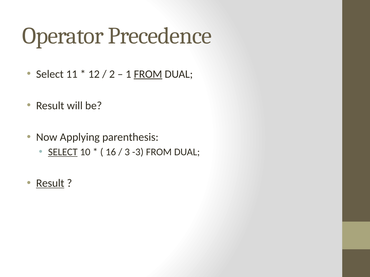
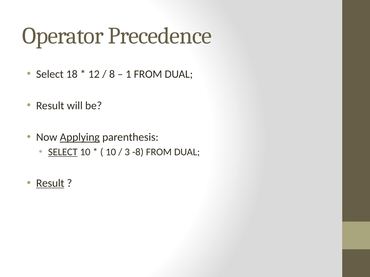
11: 11 -> 18
2: 2 -> 8
FROM at (148, 74) underline: present -> none
Applying underline: none -> present
16 at (111, 152): 16 -> 10
-3: -3 -> -8
